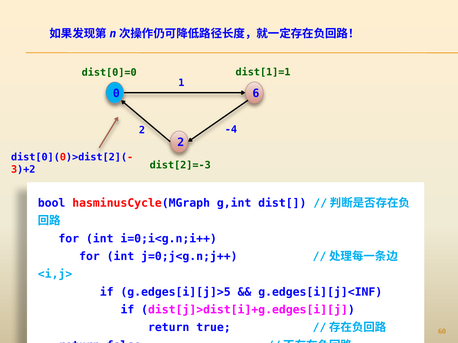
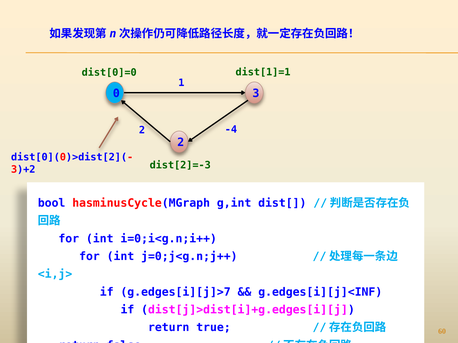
6: 6 -> 3
g.edges[i][j]>5: g.edges[i][j]>5 -> g.edges[i][j]>7
